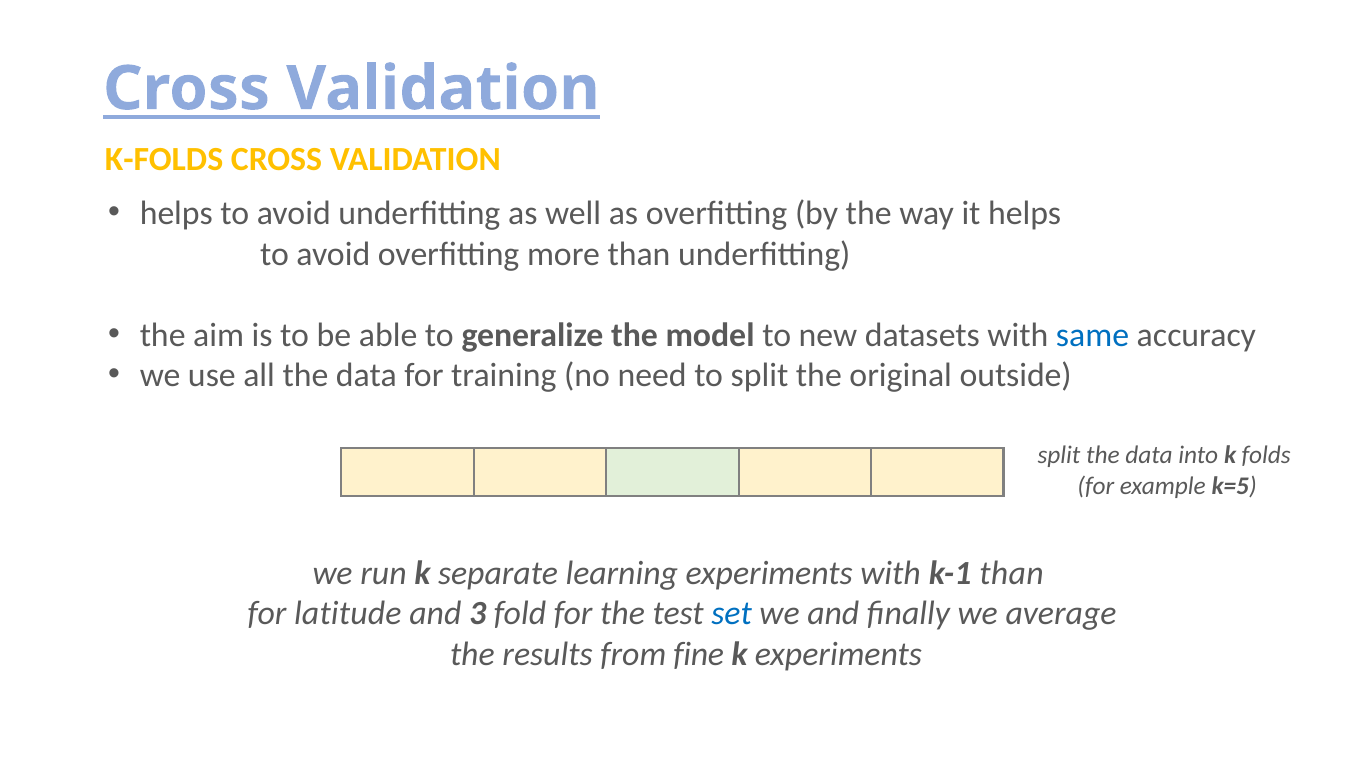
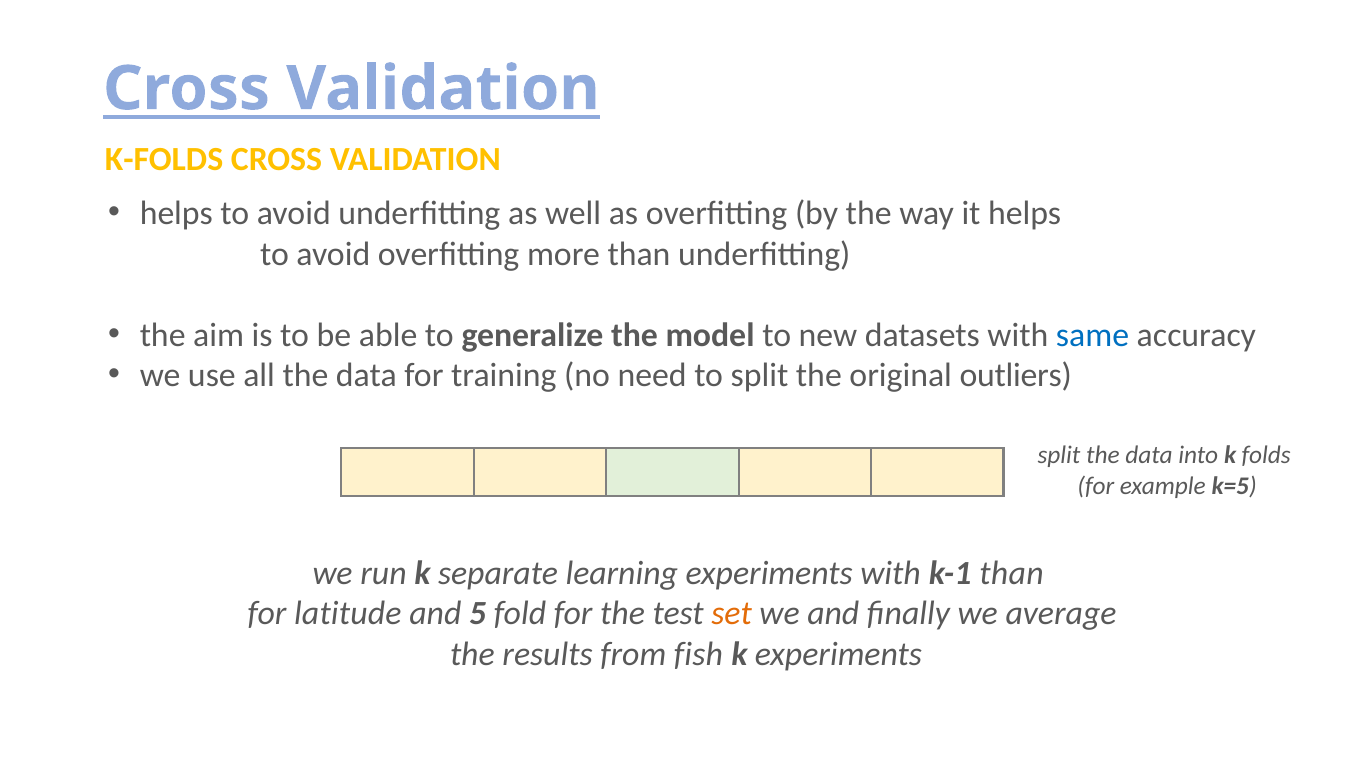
outside: outside -> outliers
3: 3 -> 5
set colour: blue -> orange
fine: fine -> fish
